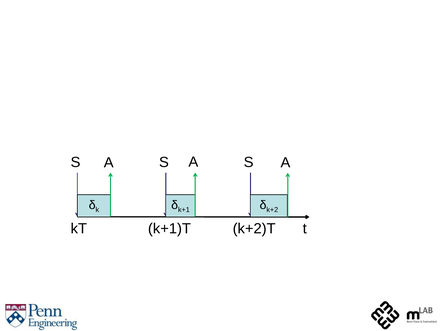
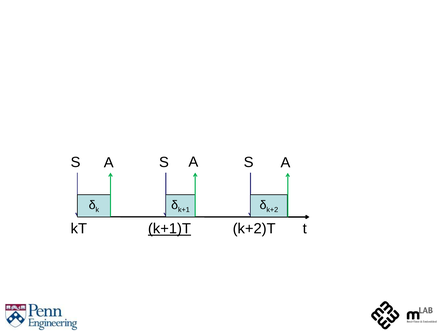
k+1)T underline: none -> present
